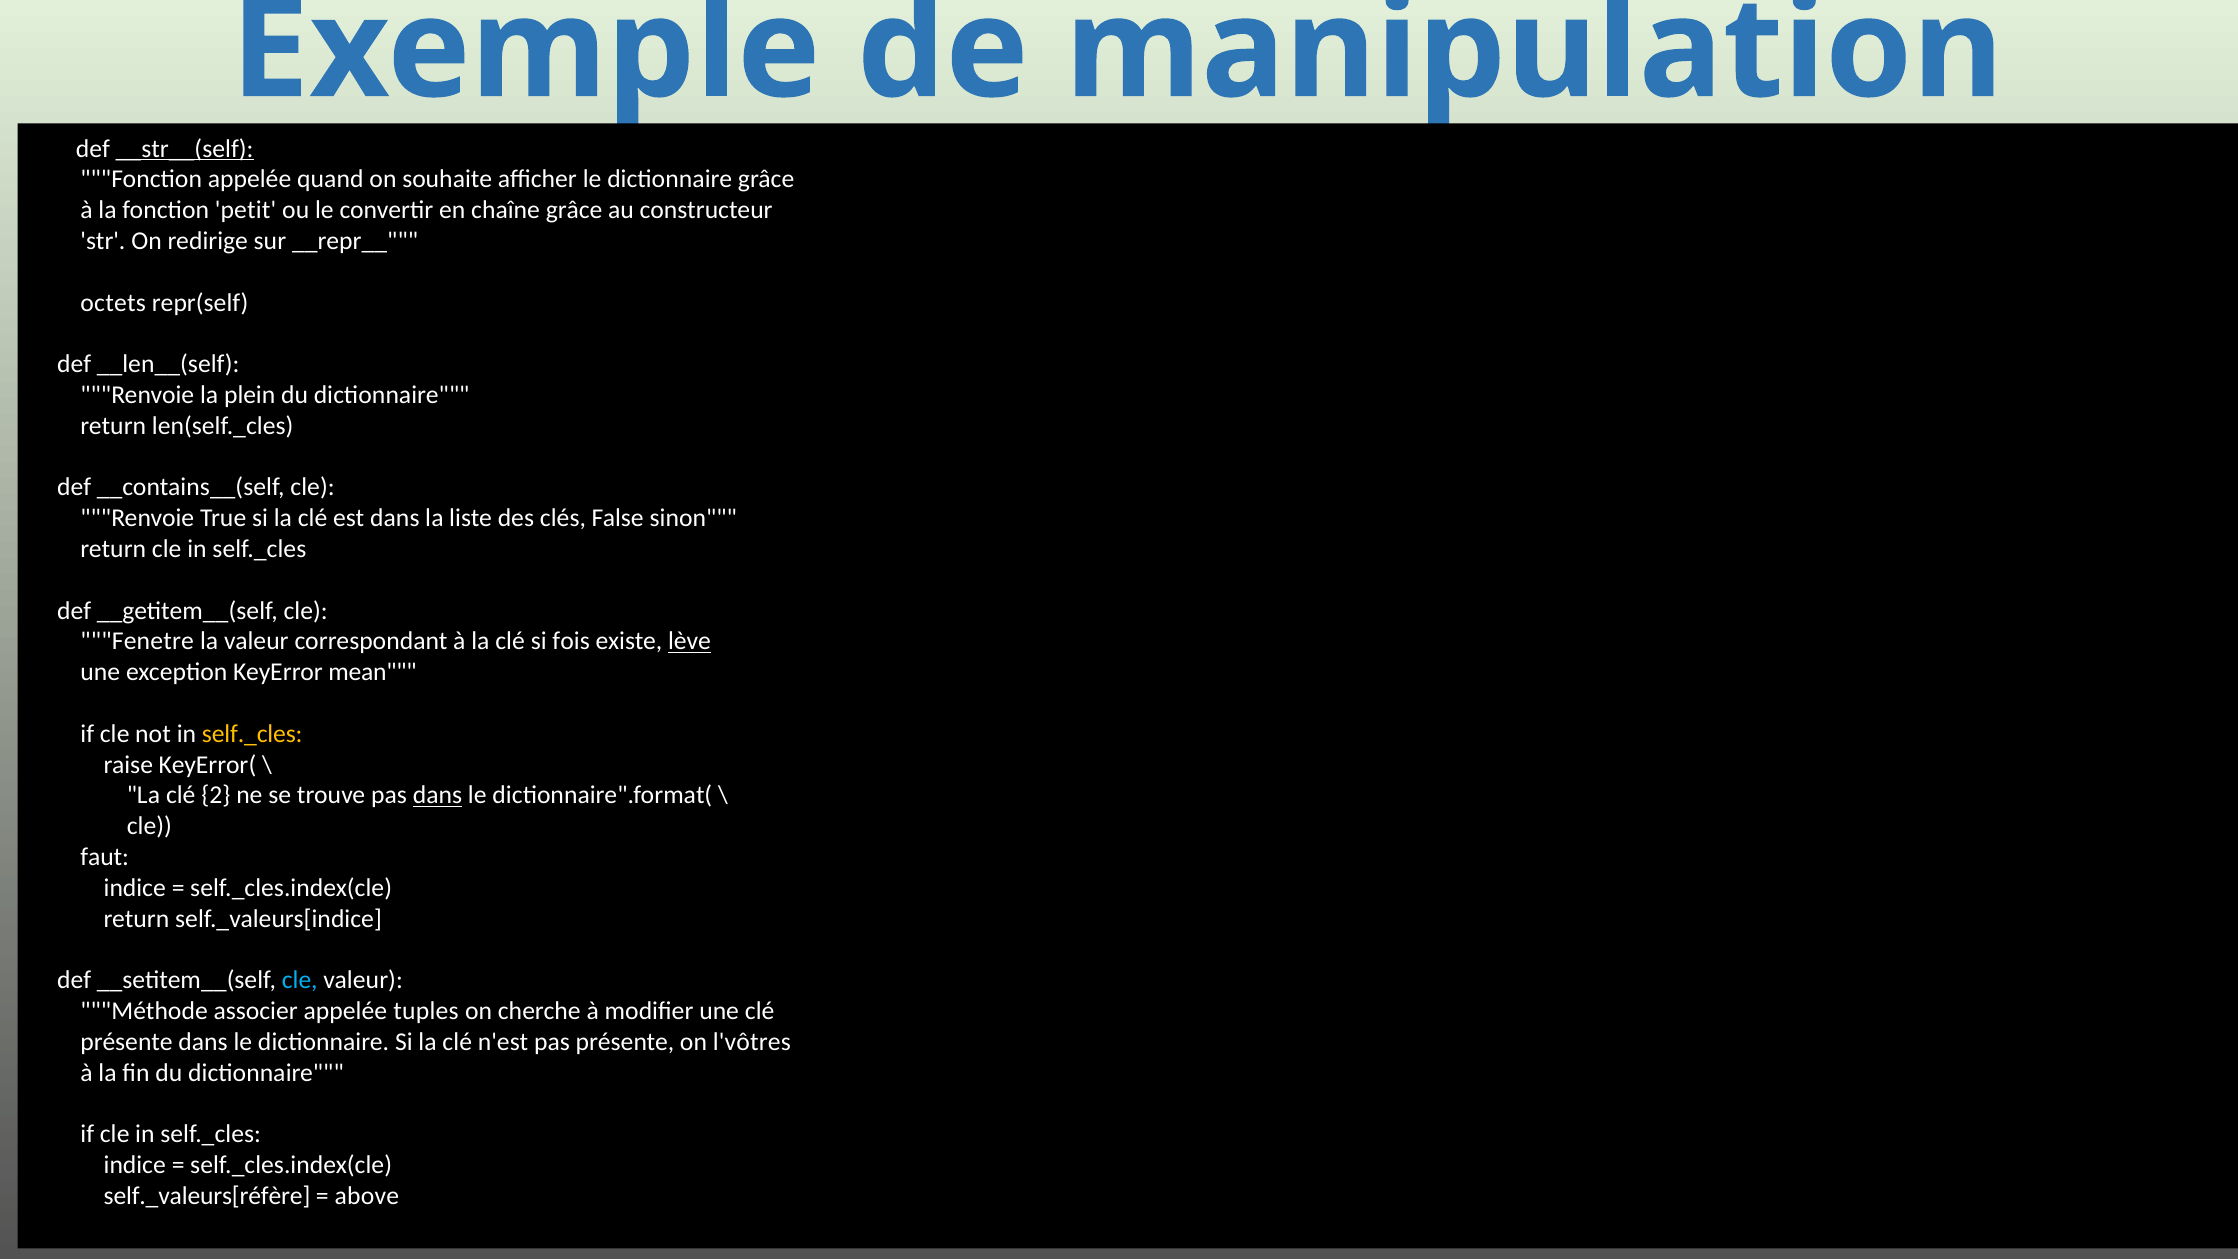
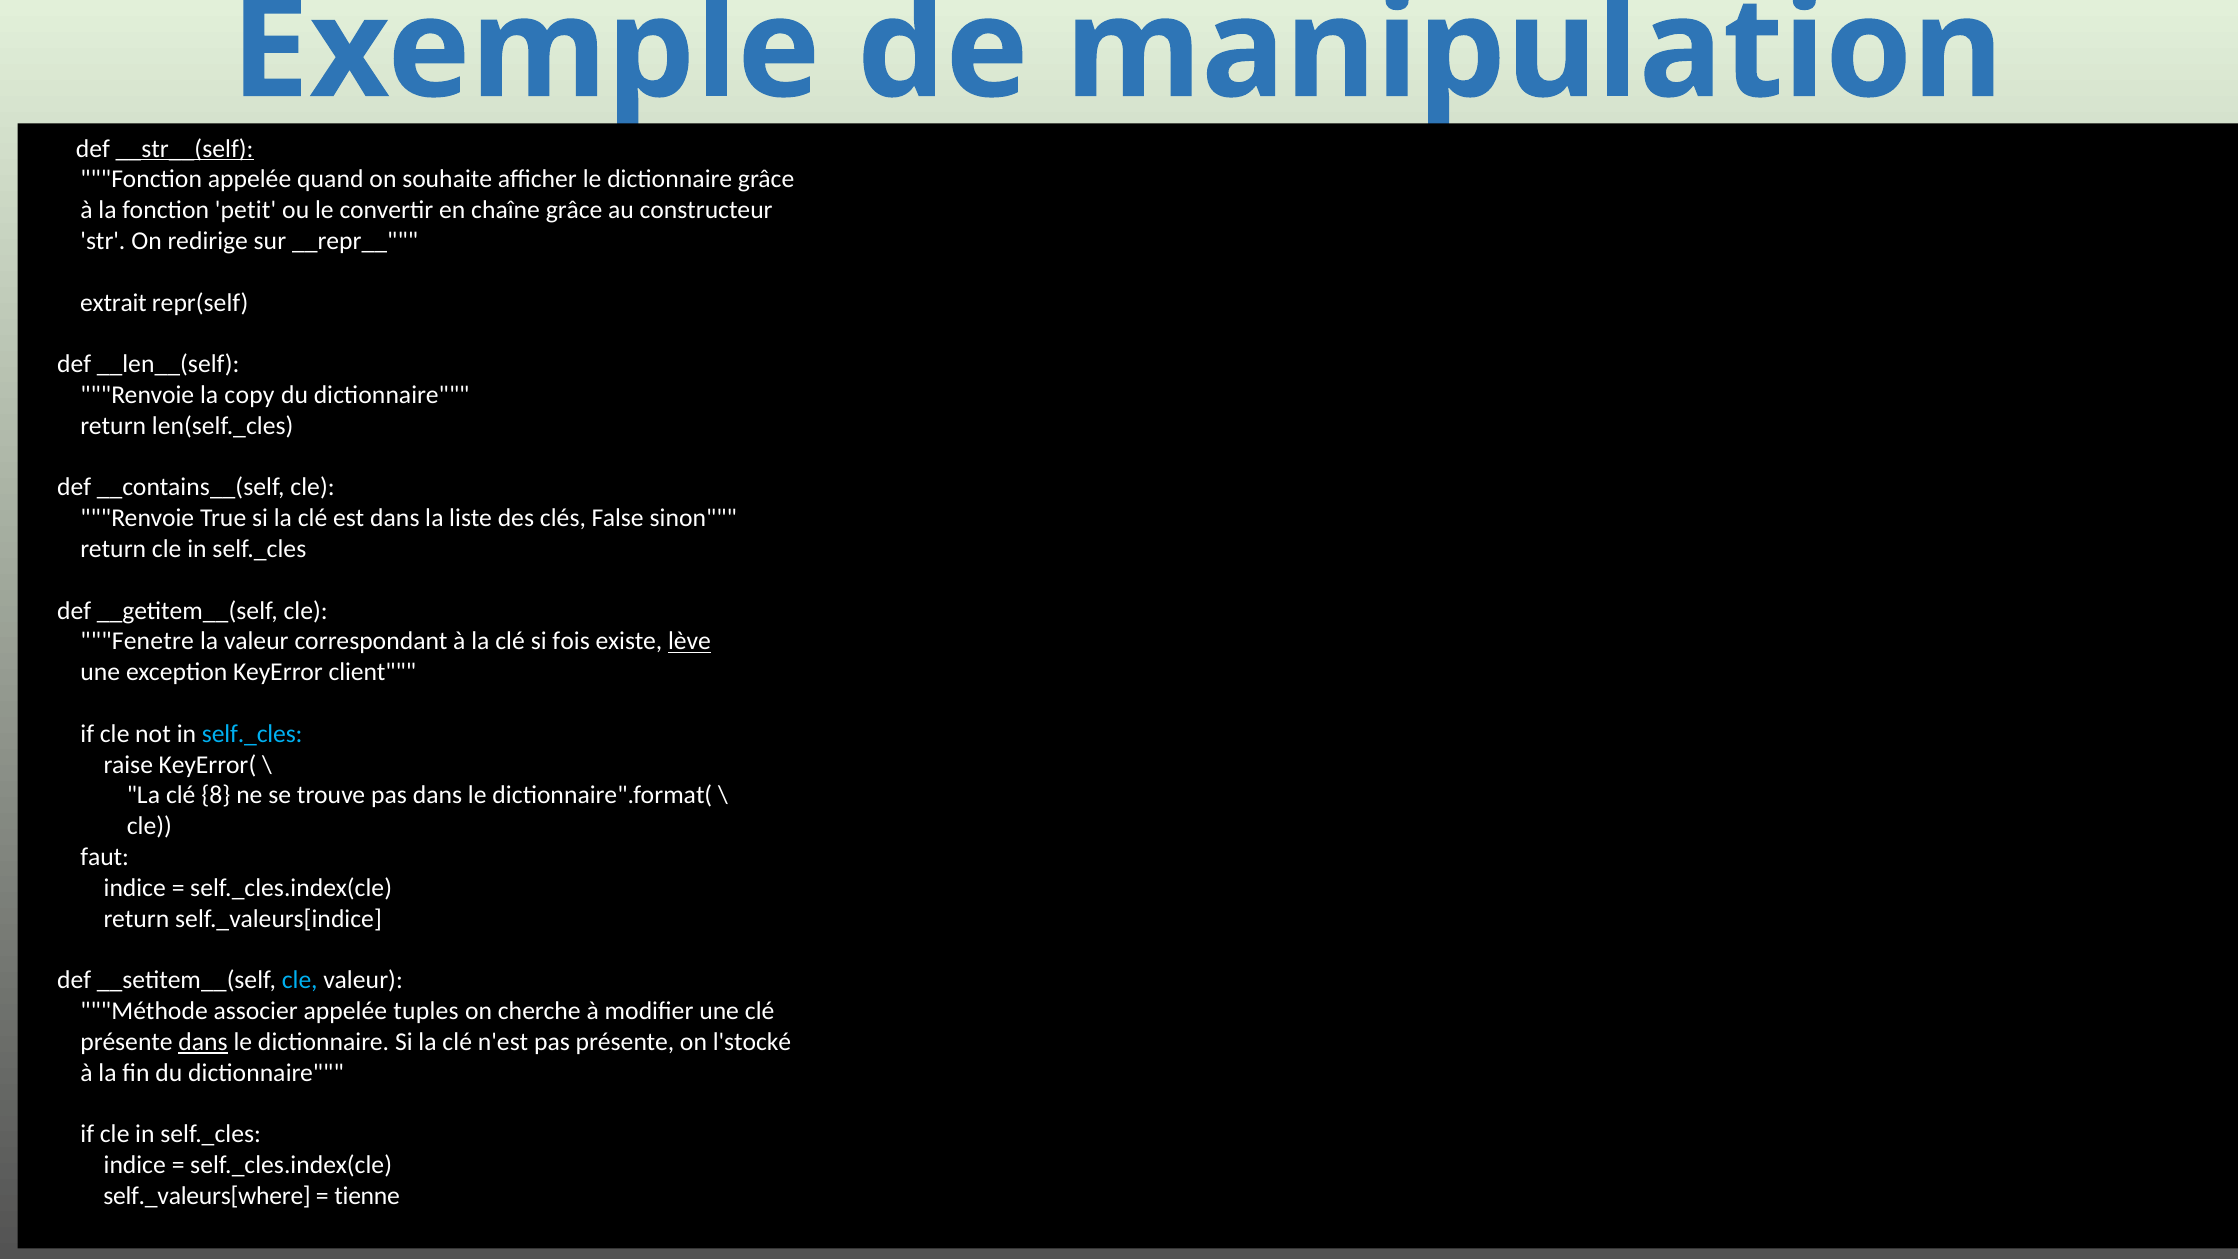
octets: octets -> extrait
plein: plein -> copy
mean: mean -> client
self._cles at (252, 734) colour: yellow -> light blue
2: 2 -> 8
dans at (437, 795) underline: present -> none
dans at (203, 1042) underline: none -> present
l'vôtres: l'vôtres -> l'stocké
self._valeurs[réfère: self._valeurs[réfère -> self._valeurs[where
above: above -> tienne
